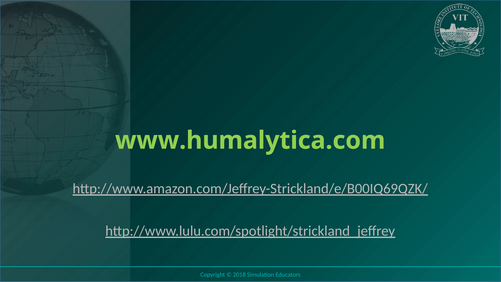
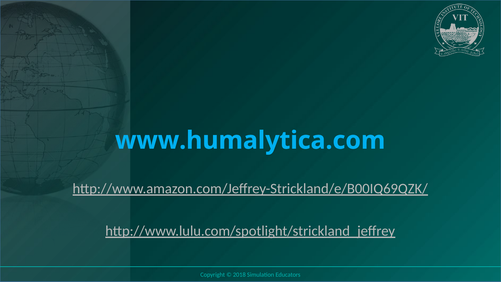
www.humalytica.com colour: light green -> light blue
